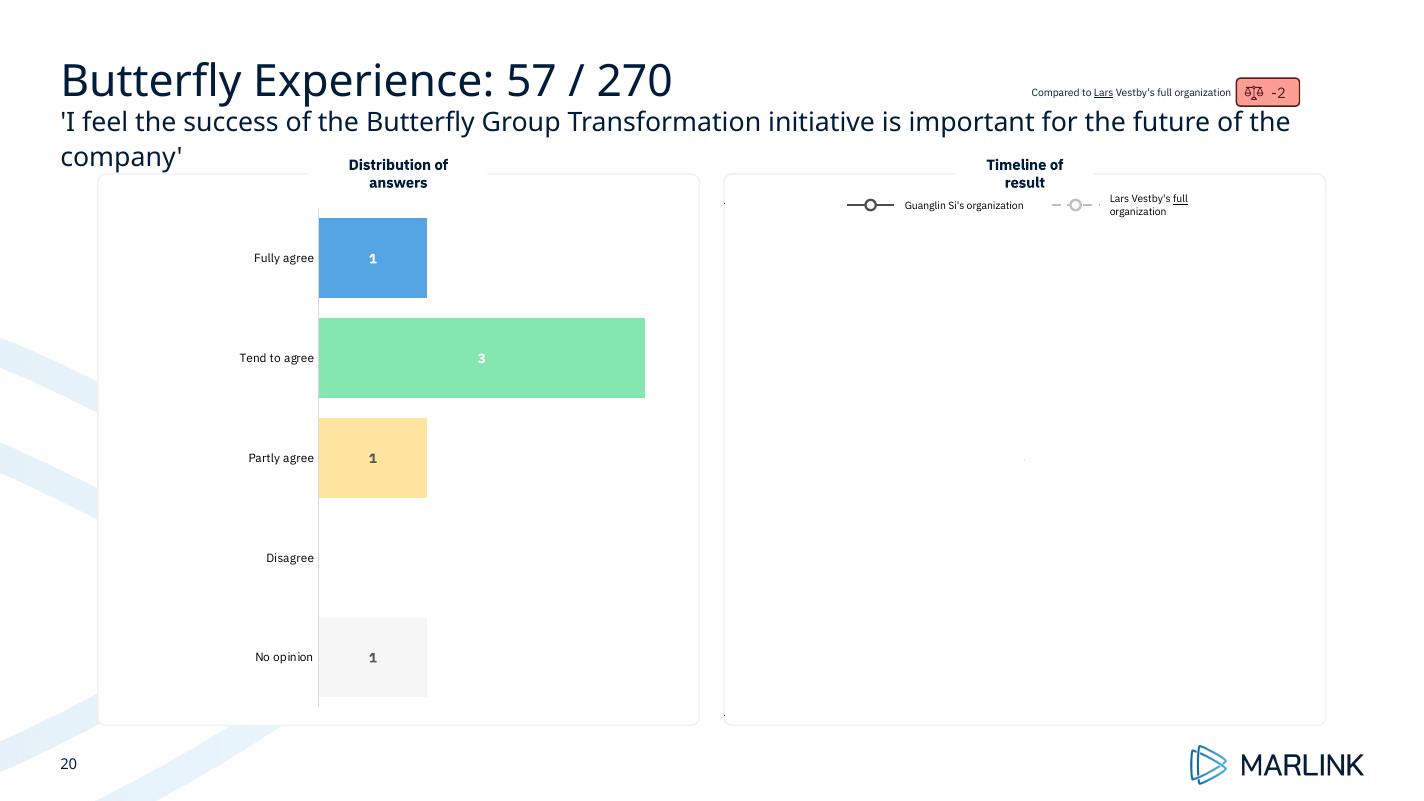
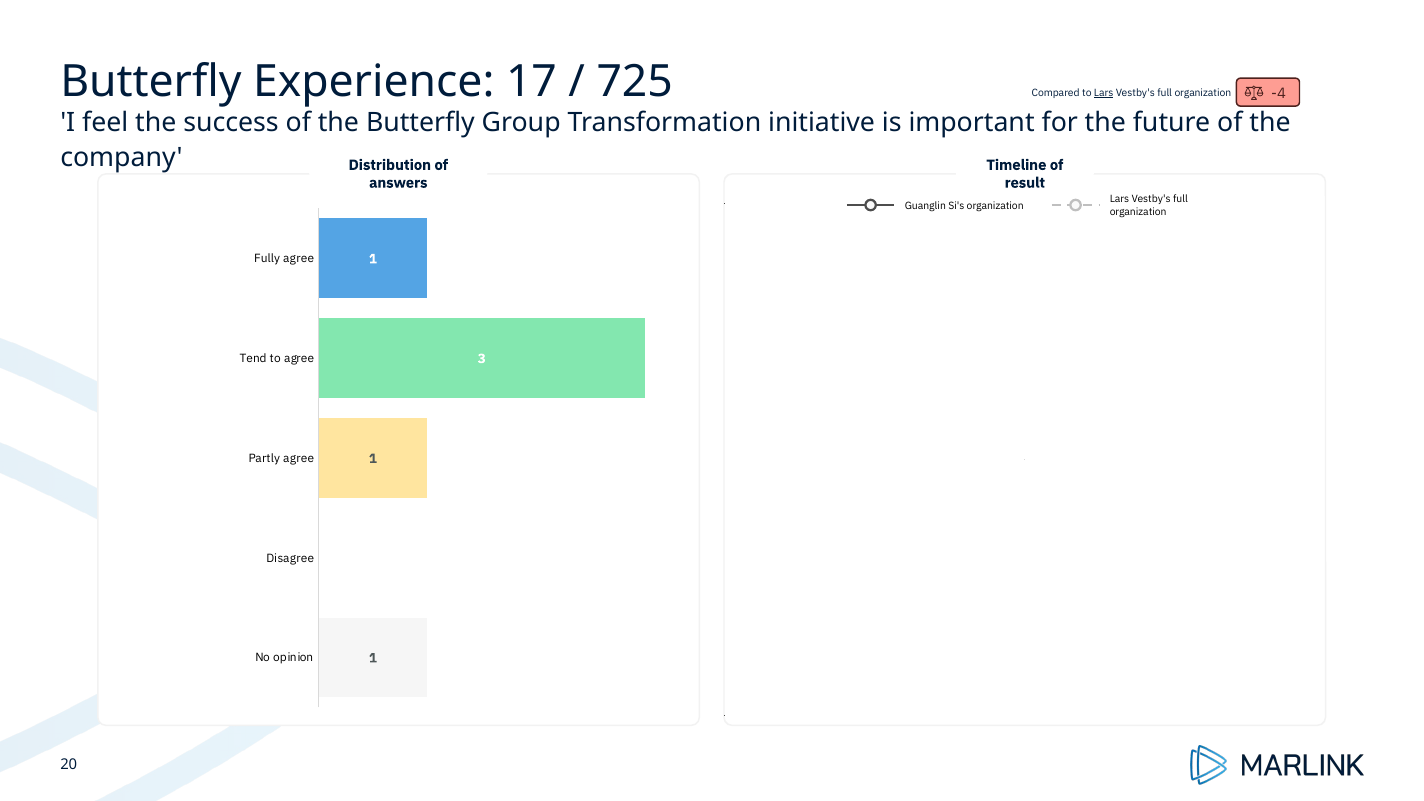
57: 57 -> 17
270: 270 -> 725
-2: -2 -> -4
full at (1181, 200) underline: present -> none
